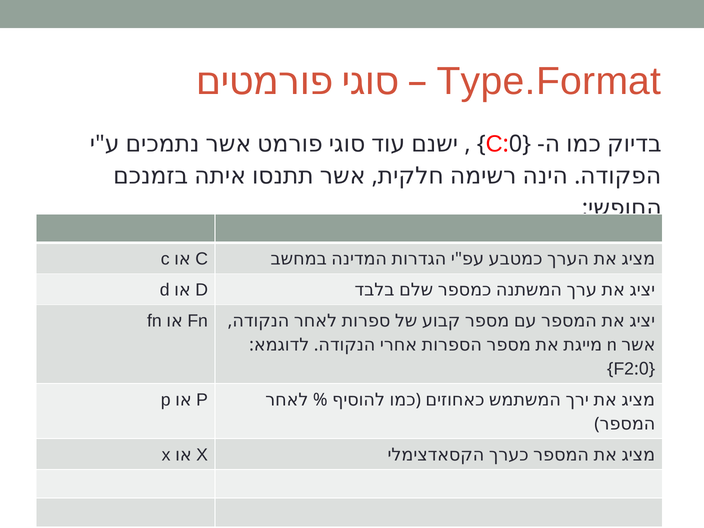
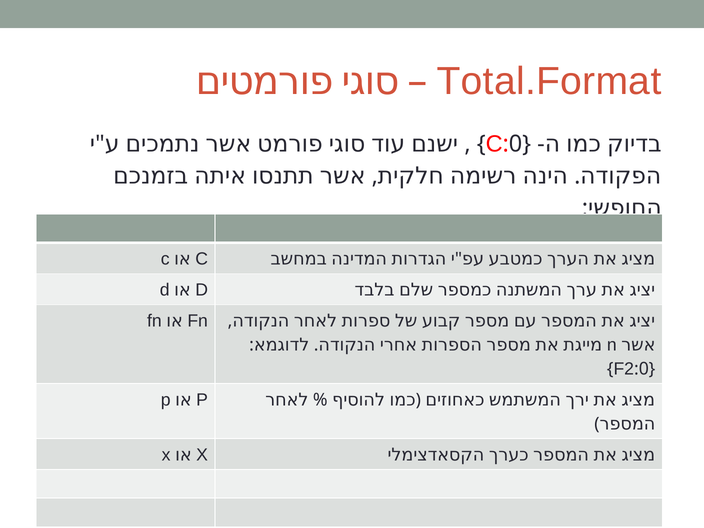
Type.Format: Type.Format -> Total.Format
